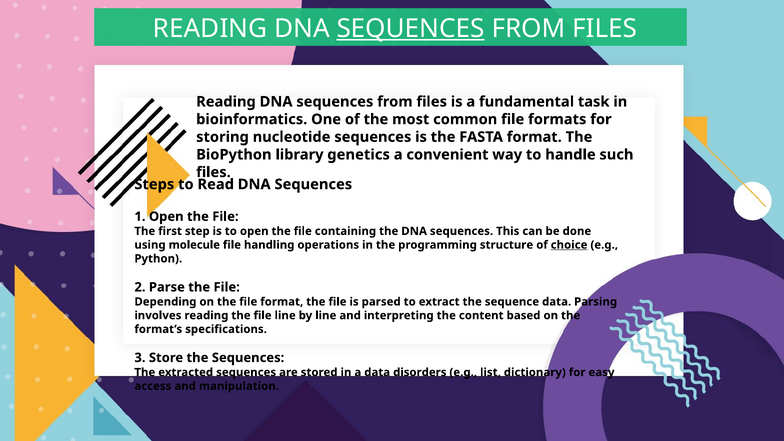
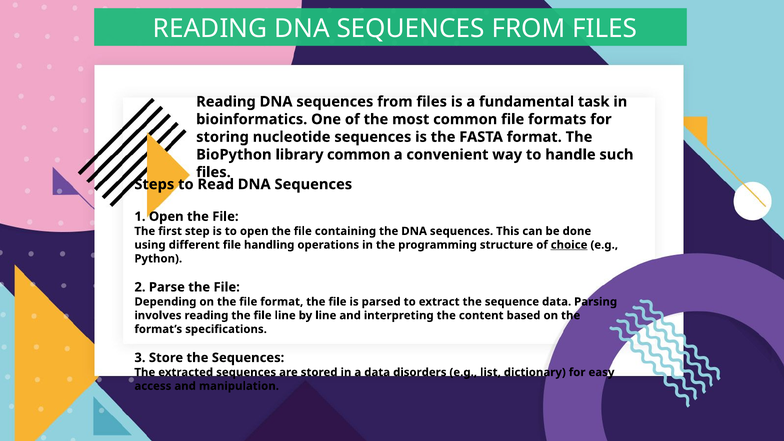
SEQUENCES at (411, 29) underline: present -> none
library genetics: genetics -> common
molecule: molecule -> different
